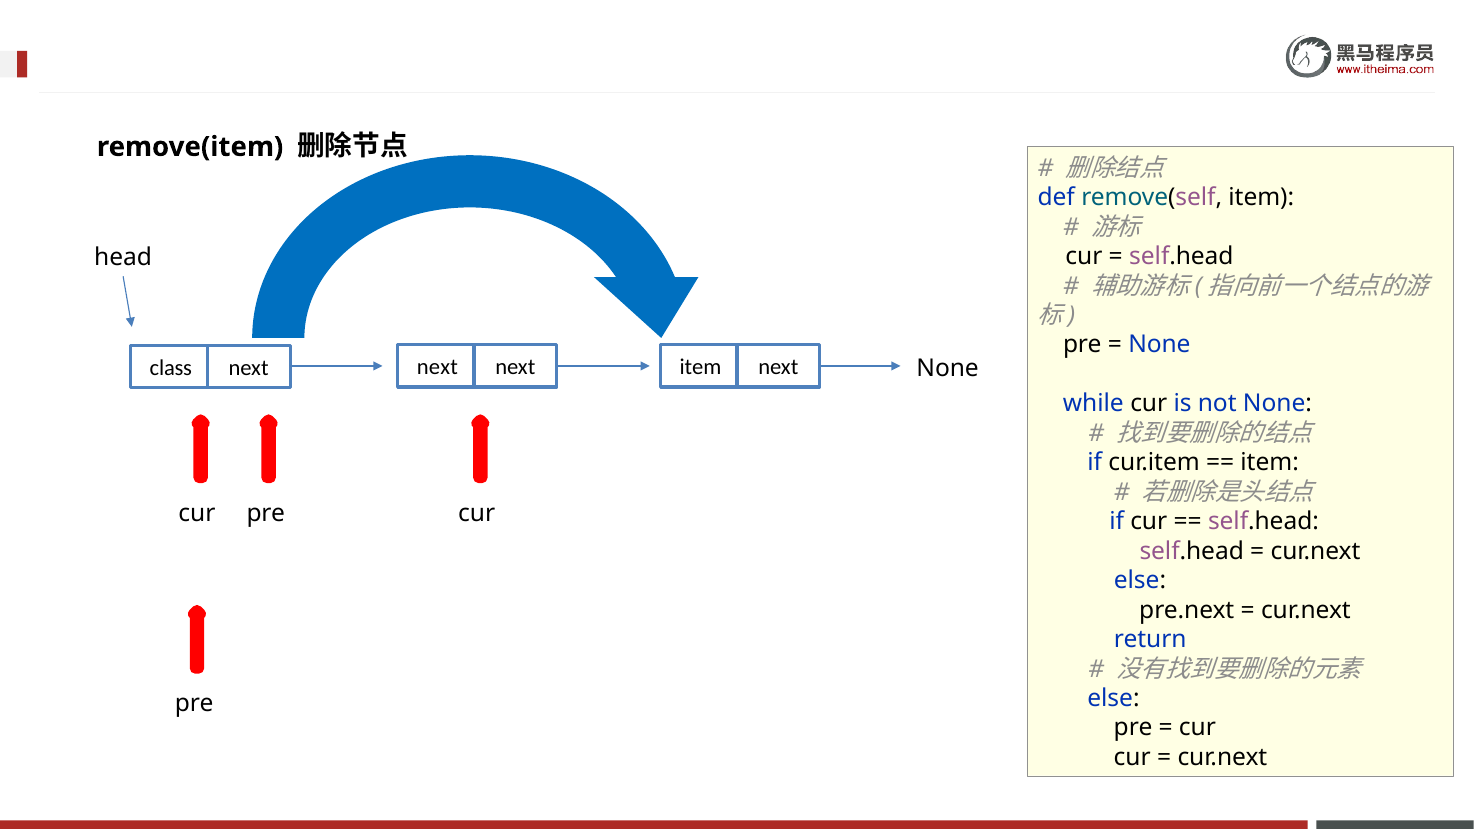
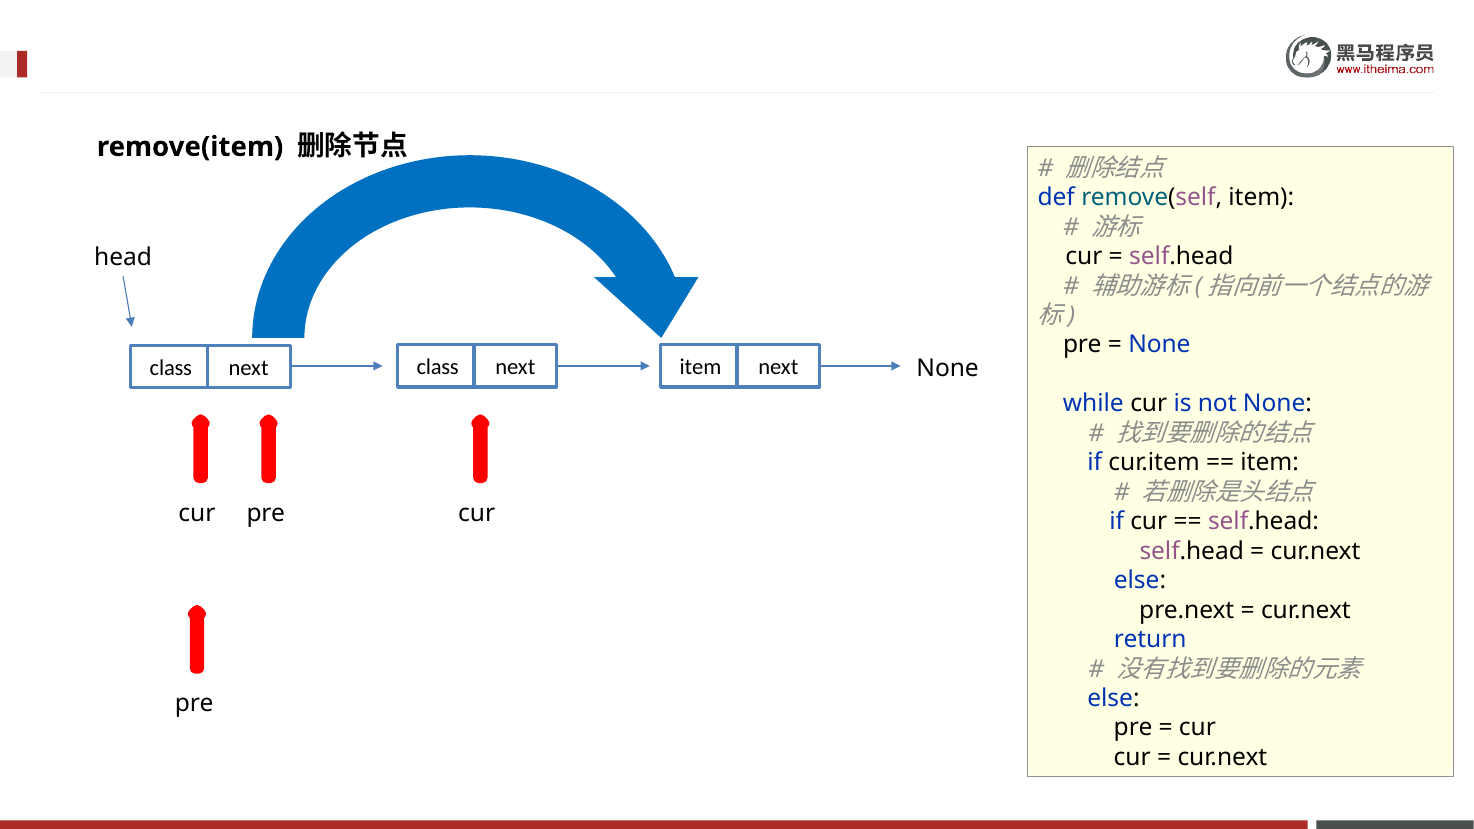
next at (437, 367): next -> class
